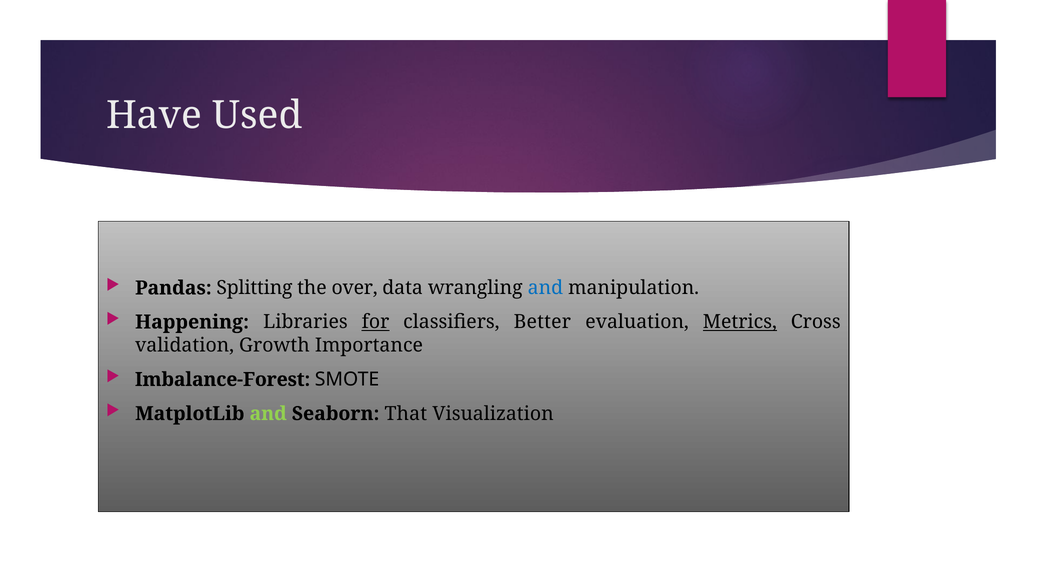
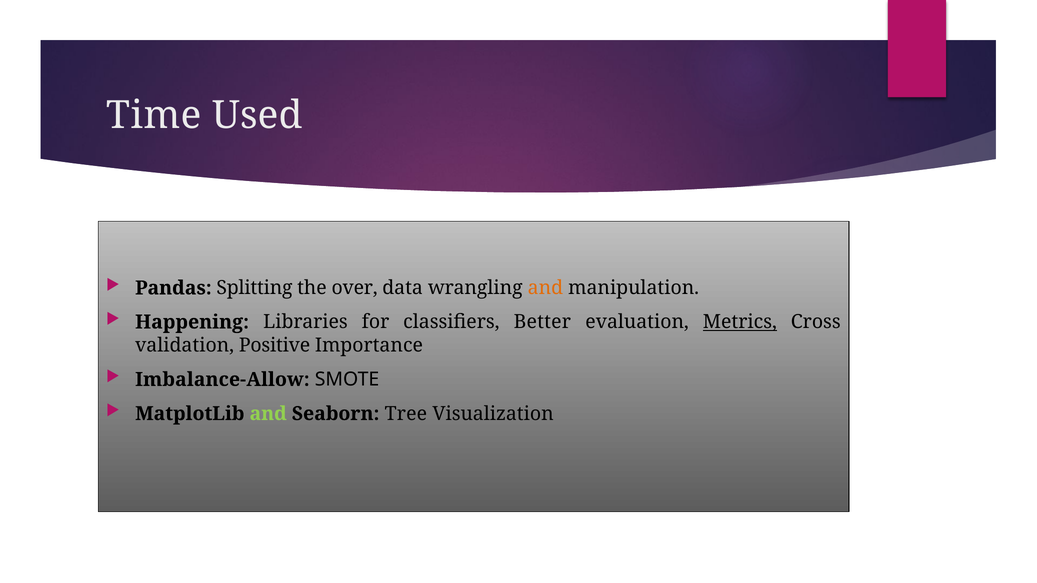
Have: Have -> Time
and at (545, 288) colour: blue -> orange
for underline: present -> none
Growth: Growth -> Positive
Imbalance-Forest: Imbalance-Forest -> Imbalance-Allow
That: That -> Tree
